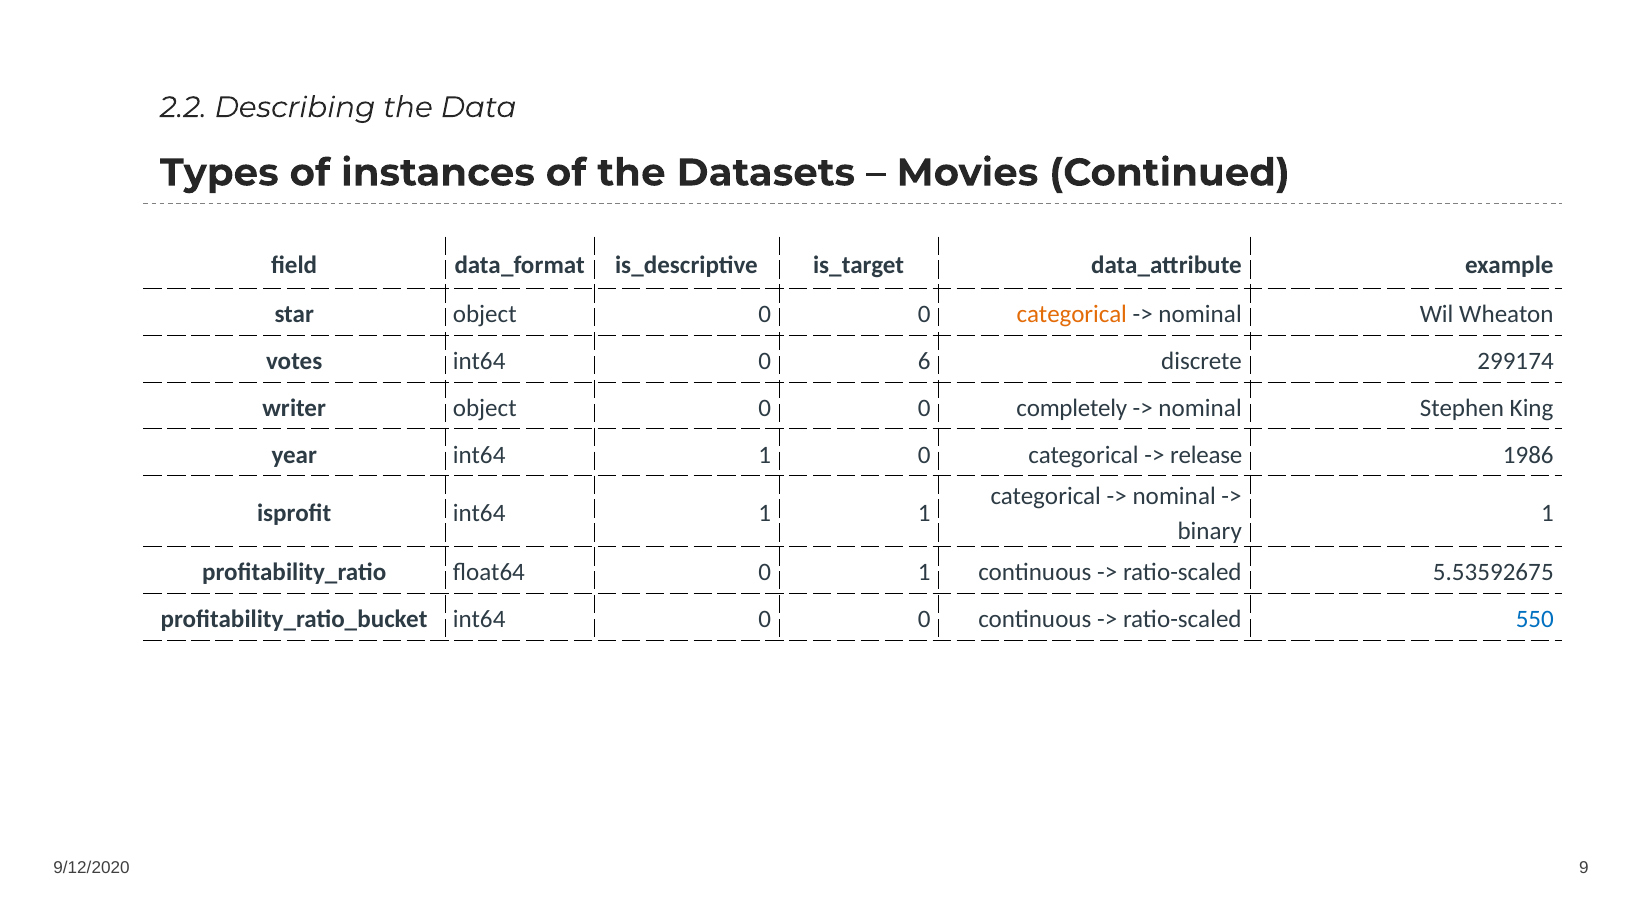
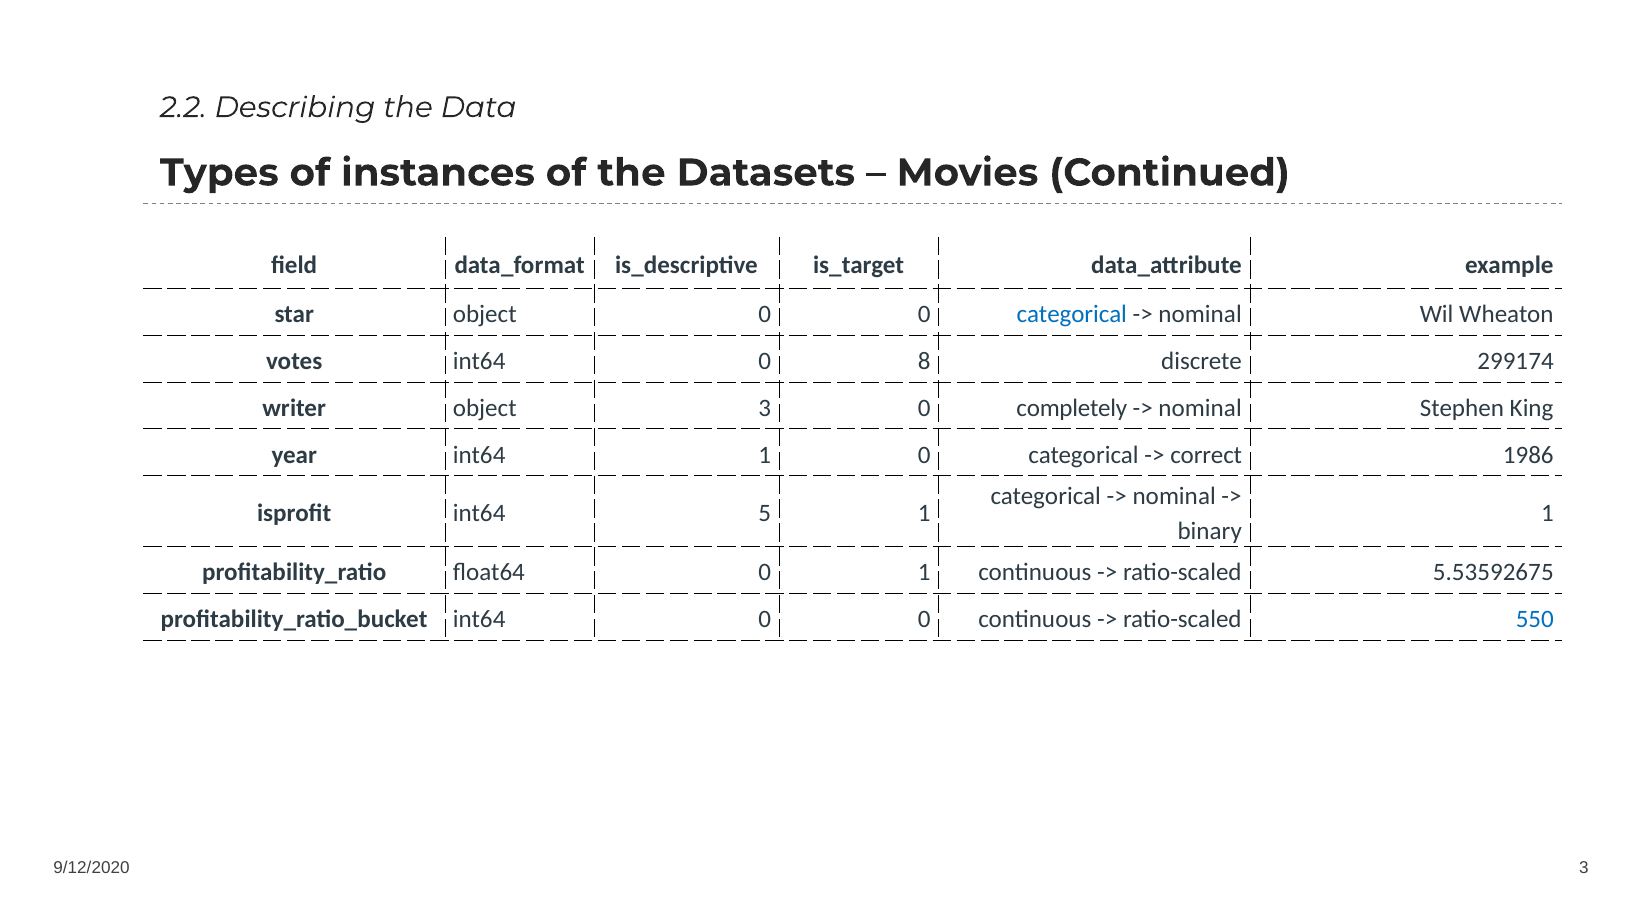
categorical at (1072, 314) colour: orange -> blue
6: 6 -> 8
writer object 0: 0 -> 3
release: release -> correct
isprofit int64 1: 1 -> 5
9/12/2020 9: 9 -> 3
